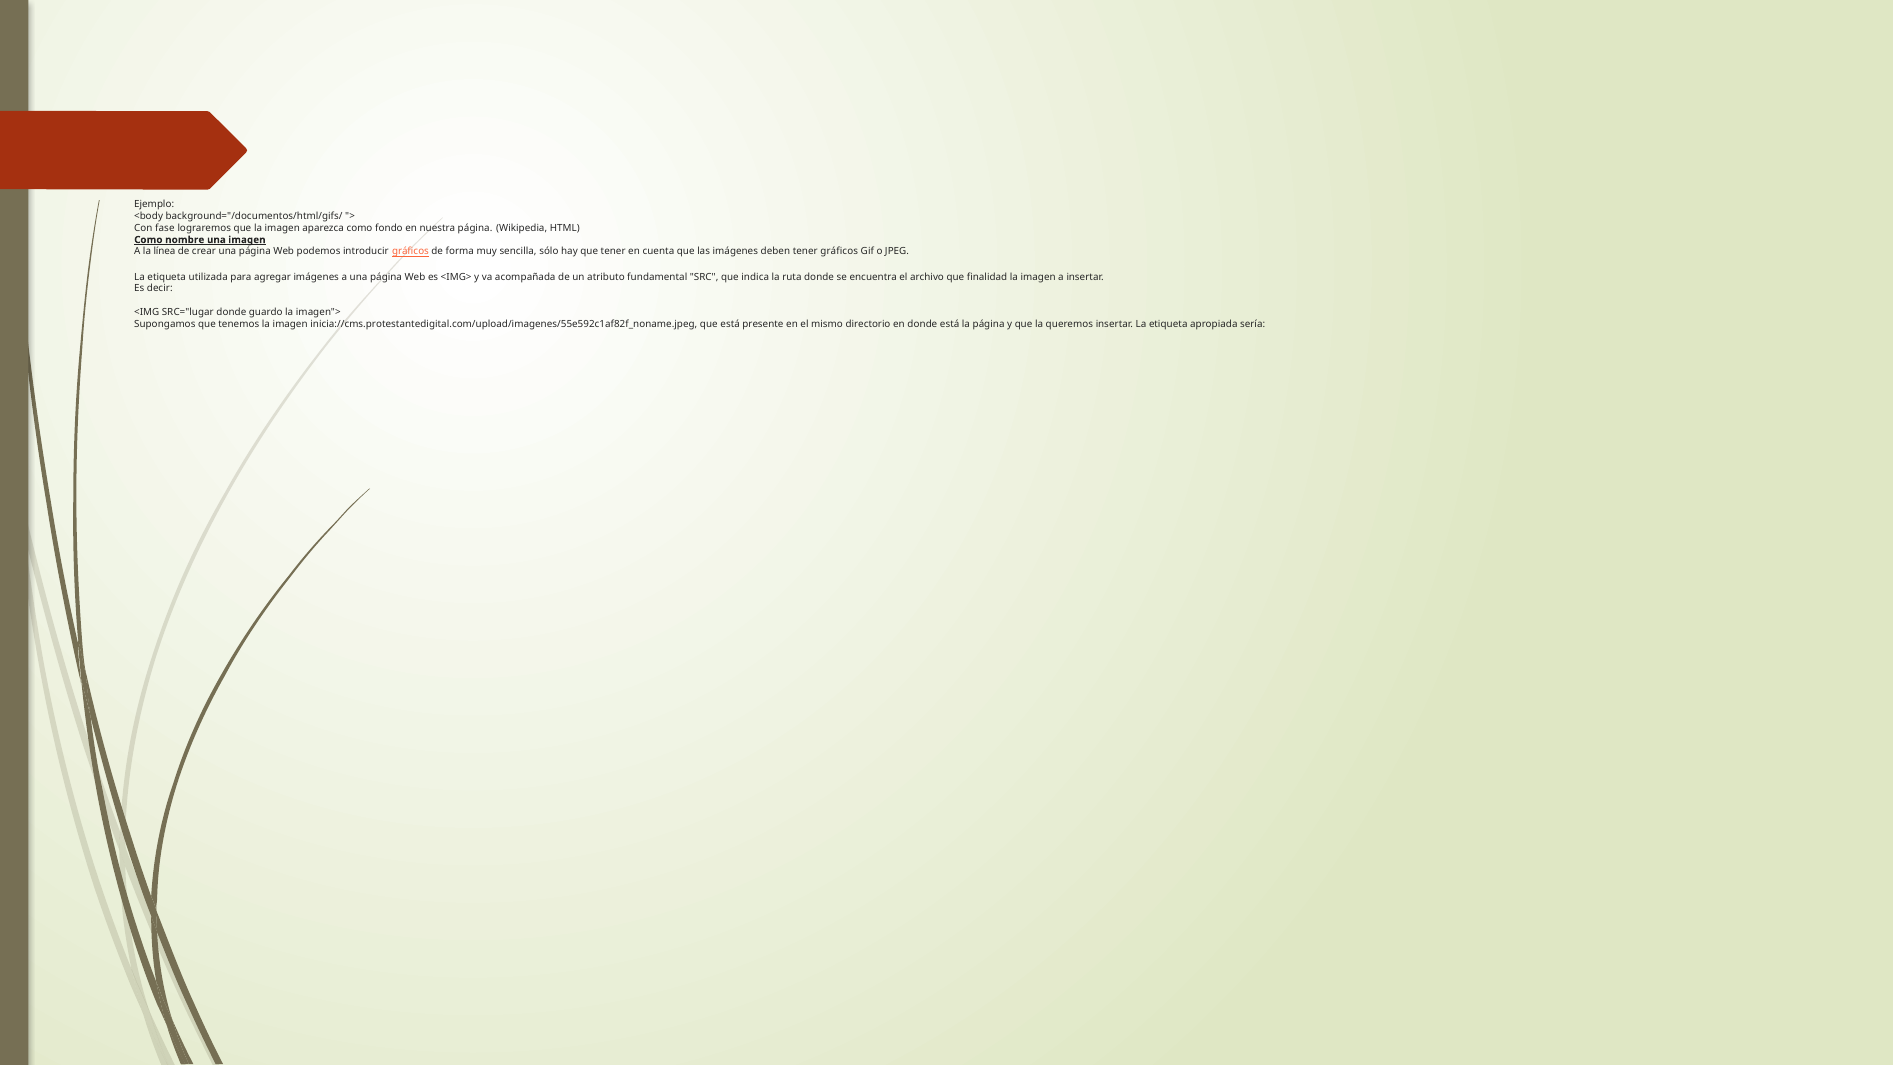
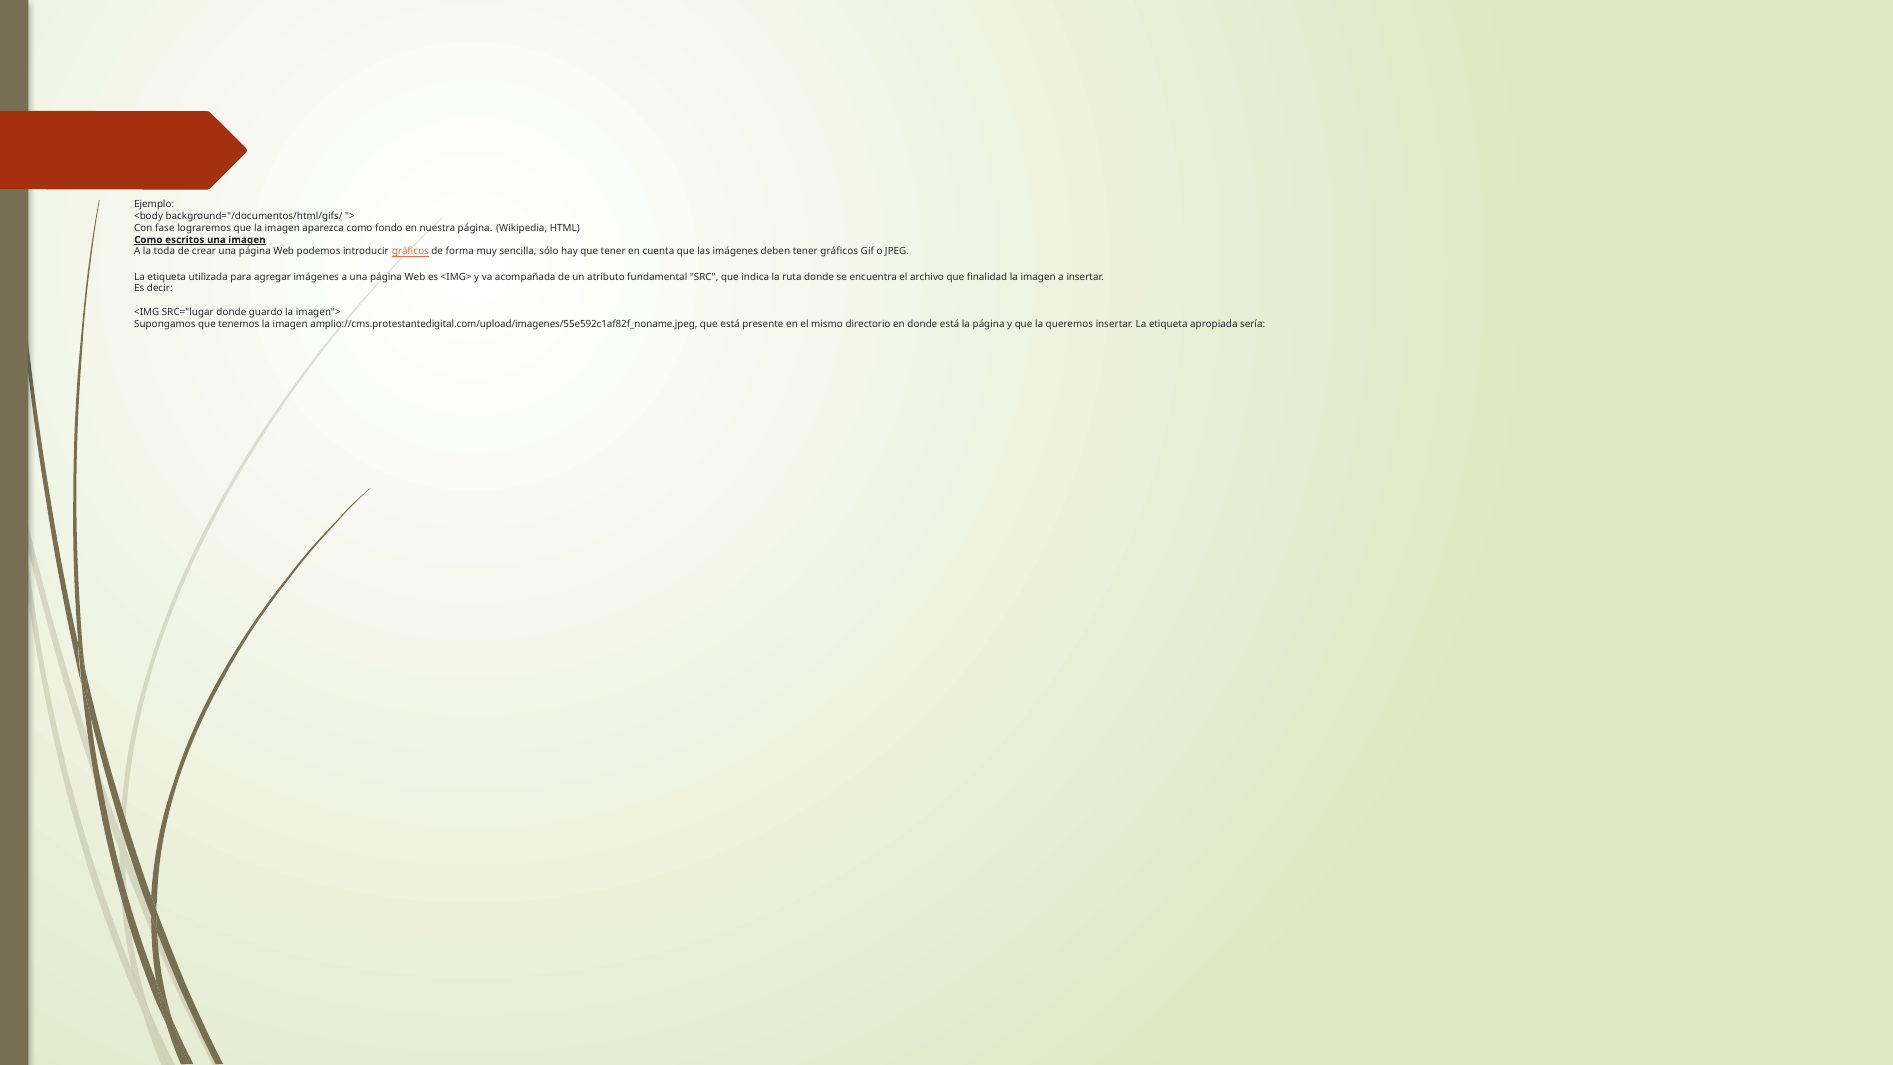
nombre: nombre -> escritos
línea: línea -> toda
inicia://cms.protestantedigital.com/upload/imagenes/55e592c1af82f_noname.jpeg: inicia://cms.protestantedigital.com/upload/imagenes/55e592c1af82f_noname.jpeg -> amplio://cms.protestantedigital.com/upload/imagenes/55e592c1af82f_noname.jpeg
